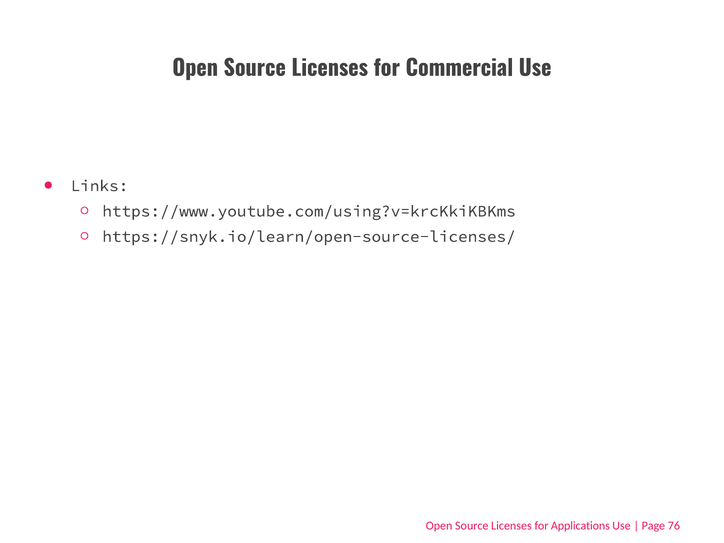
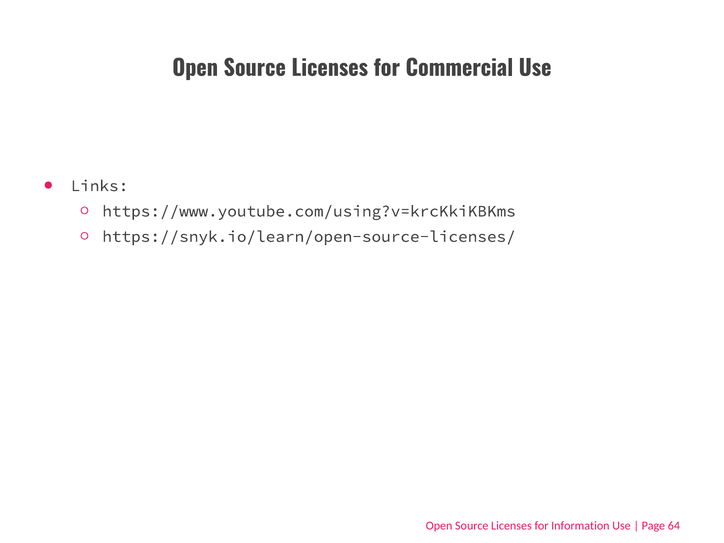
Applications: Applications -> Information
76: 76 -> 64
